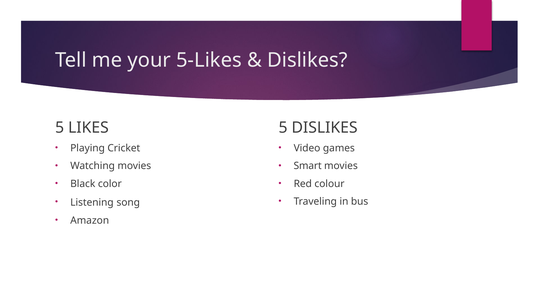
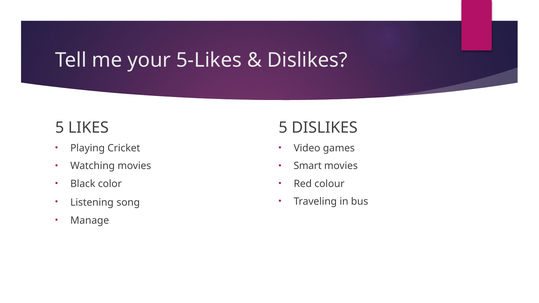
Amazon: Amazon -> Manage
